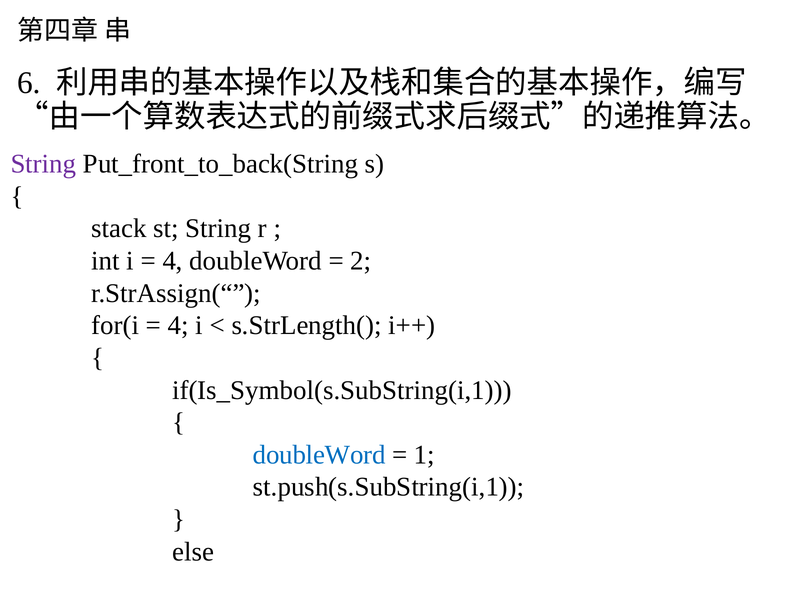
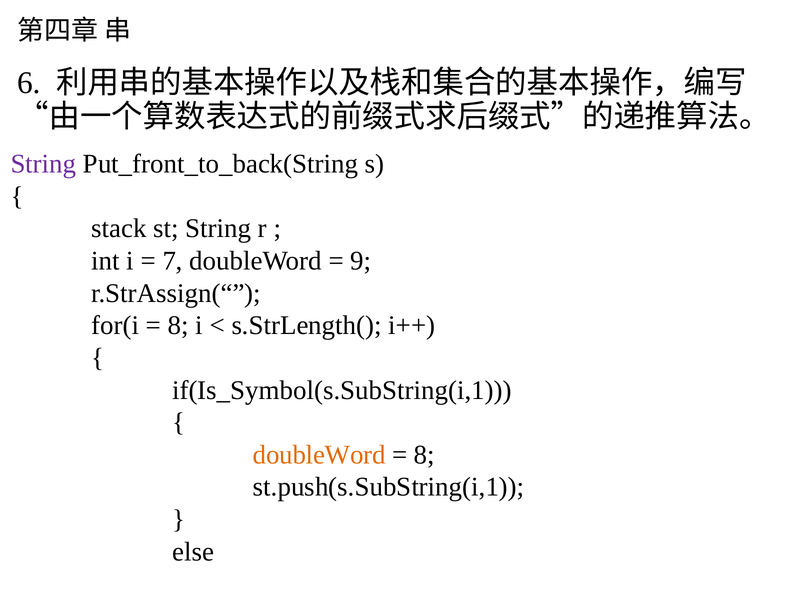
4 at (173, 261): 4 -> 7
2: 2 -> 9
4 at (178, 326): 4 -> 8
doubleWord at (319, 455) colour: blue -> orange
1 at (424, 455): 1 -> 8
